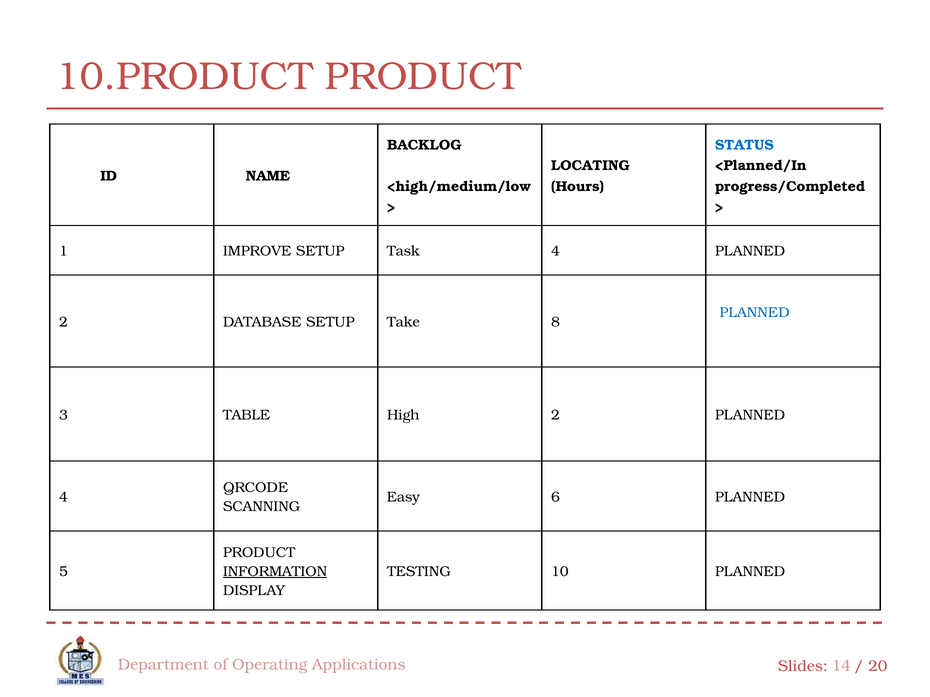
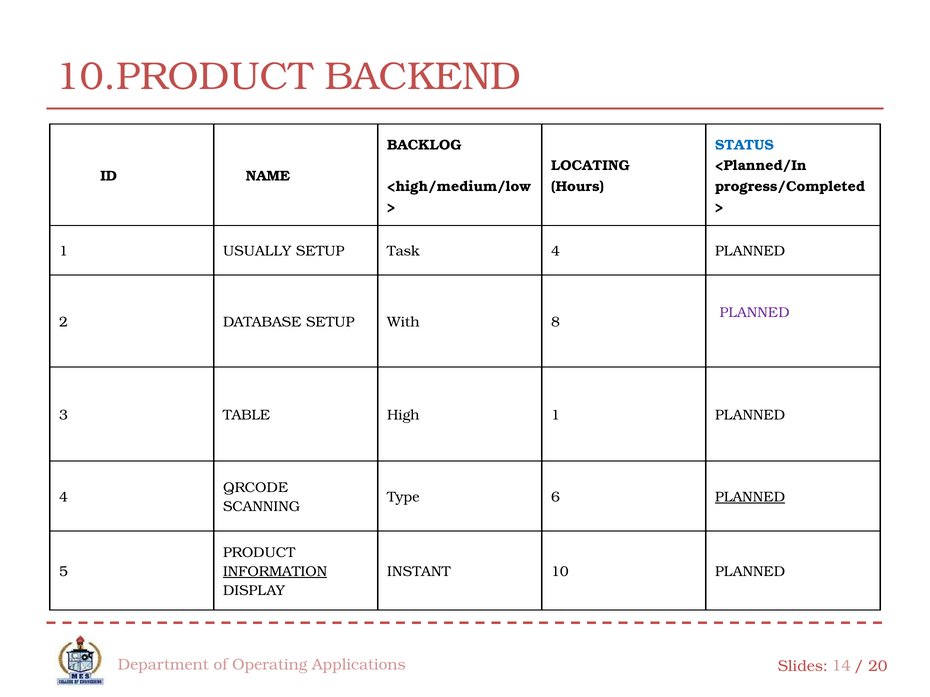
10.PRODUCT PRODUCT: PRODUCT -> BACKEND
IMPROVE: IMPROVE -> USUALLY
PLANNED at (755, 313) colour: blue -> purple
Take: Take -> With
High 2: 2 -> 1
Easy: Easy -> Type
PLANNED at (750, 497) underline: none -> present
TESTING: TESTING -> INSTANT
